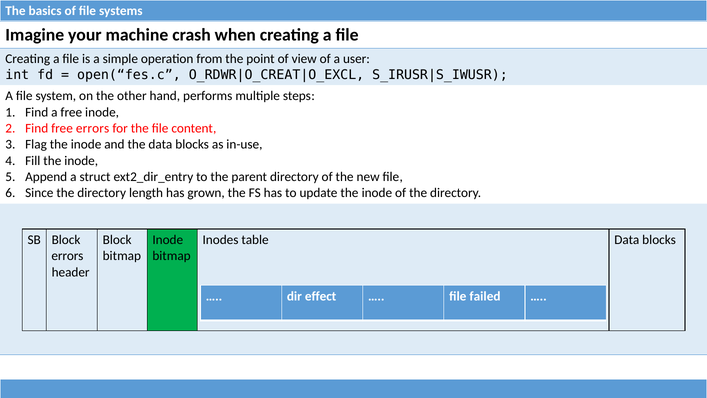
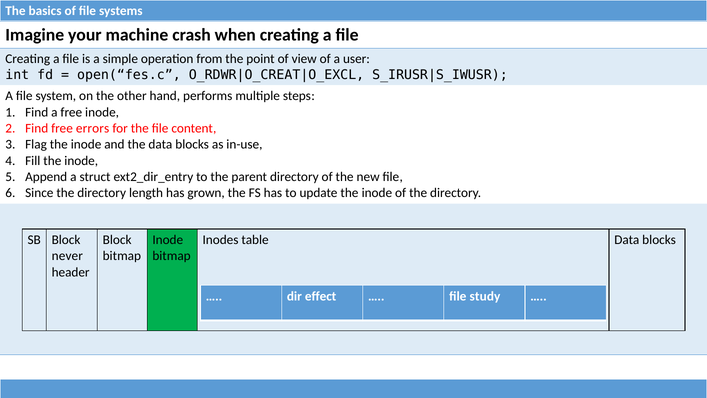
errors at (67, 256): errors -> never
failed: failed -> study
